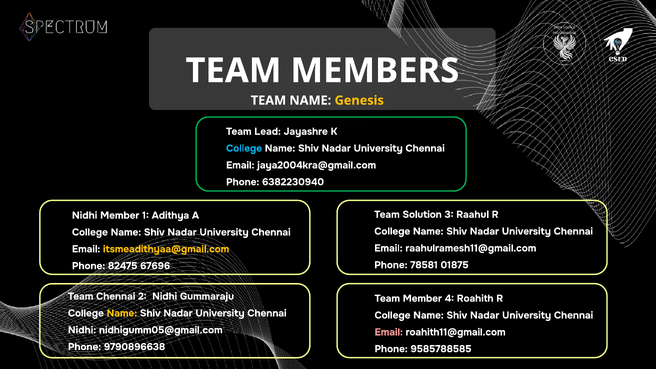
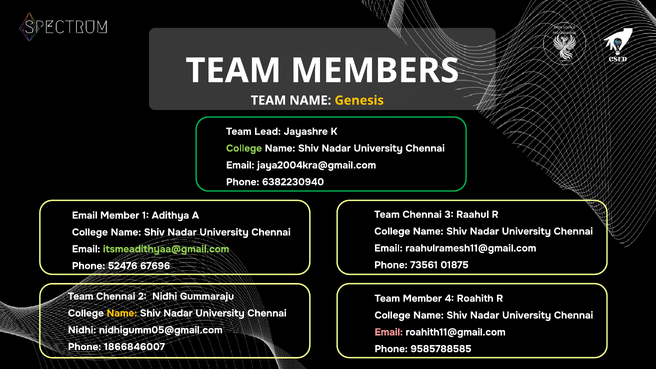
College at (244, 148) colour: light blue -> light green
Solution at (422, 214): Solution -> Chennai
Nidhi at (85, 215): Nidhi -> Email
itsmeadithyaa@gmail.com colour: yellow -> light green
78581: 78581 -> 73561
82475: 82475 -> 52476
9790896638: 9790896638 -> 1866846007
